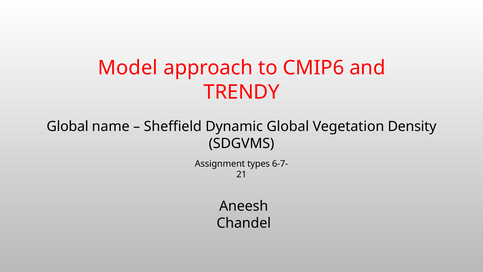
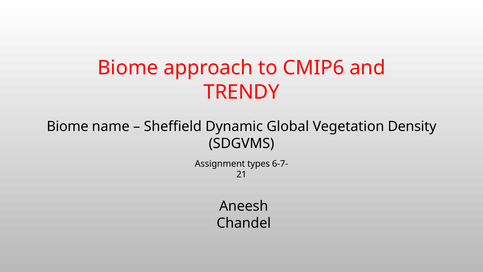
Model at (128, 68): Model -> Biome
Global at (68, 126): Global -> Biome
